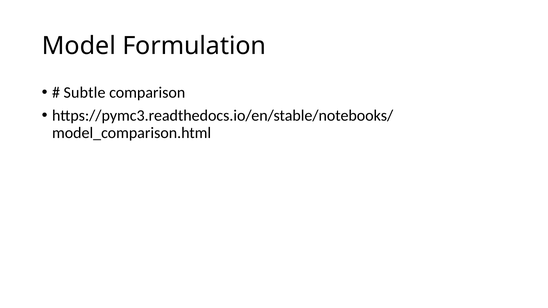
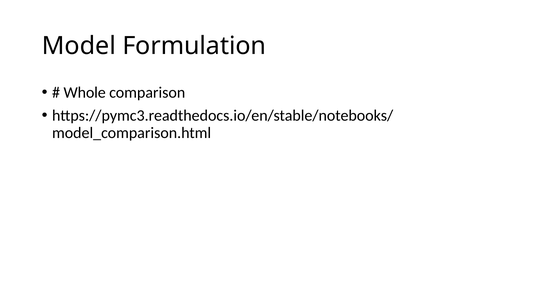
Subtle: Subtle -> Whole
